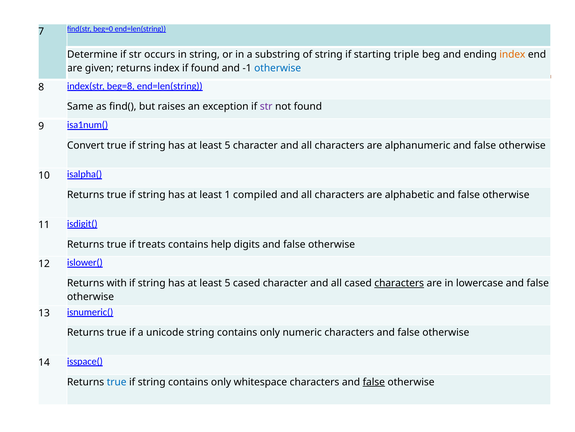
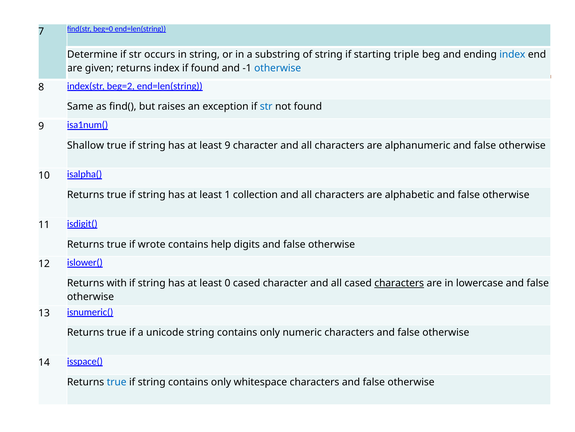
index at (512, 54) colour: orange -> blue
beg=8: beg=8 -> beg=2
str at (266, 106) colour: purple -> blue
Convert: Convert -> Shallow
5 at (227, 145): 5 -> 9
compiled: compiled -> collection
treats: treats -> wrote
5 at (227, 283): 5 -> 0
false at (374, 381) underline: present -> none
